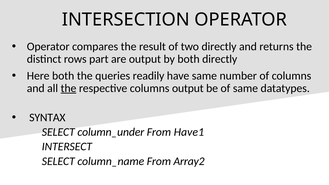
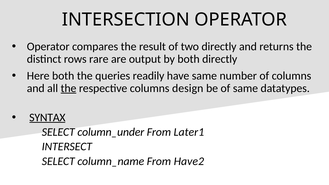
part: part -> rare
columns output: output -> design
SYNTAX underline: none -> present
Have1: Have1 -> Later1
Array2: Array2 -> Have2
